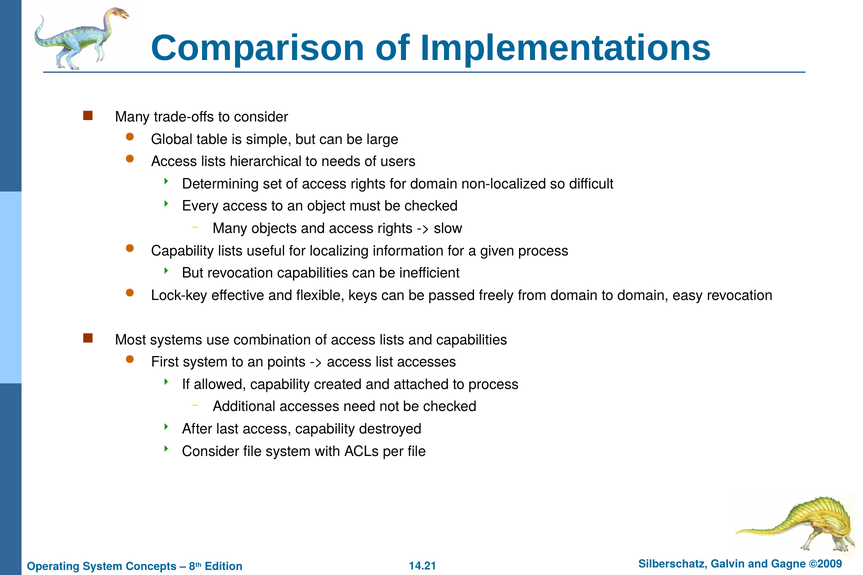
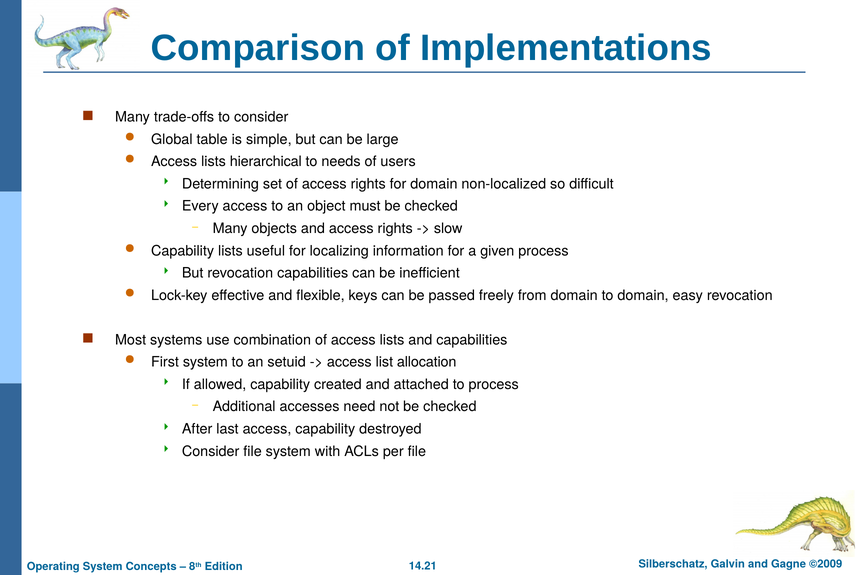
points: points -> setuid
list accesses: accesses -> allocation
